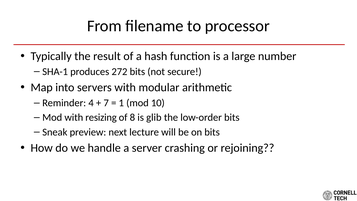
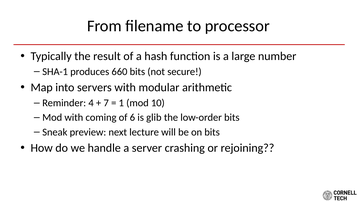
272: 272 -> 660
resizing: resizing -> coming
8: 8 -> 6
